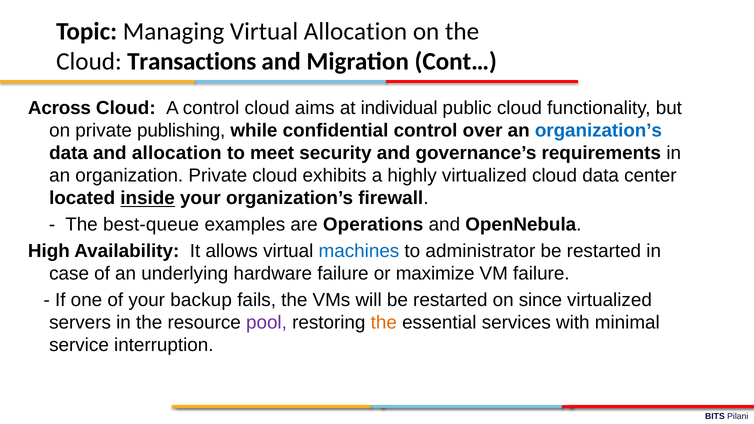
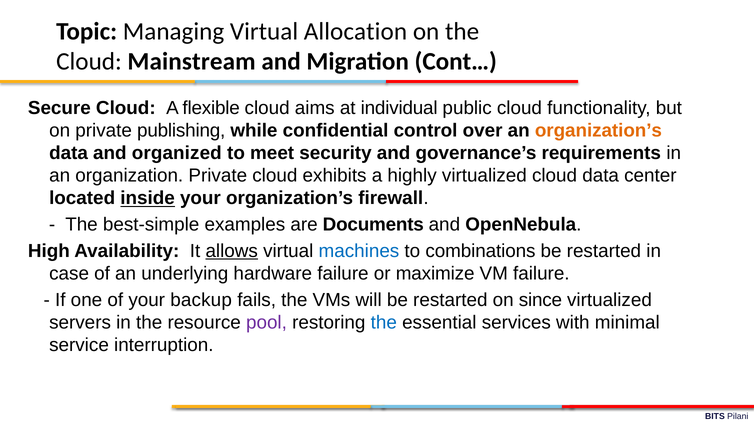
Transactions: Transactions -> Mainstream
Across: Across -> Secure
A control: control -> flexible
organization’s at (598, 130) colour: blue -> orange
and allocation: allocation -> organized
best-queue: best-queue -> best-simple
Operations: Operations -> Documents
allows underline: none -> present
administrator: administrator -> combinations
the at (384, 323) colour: orange -> blue
